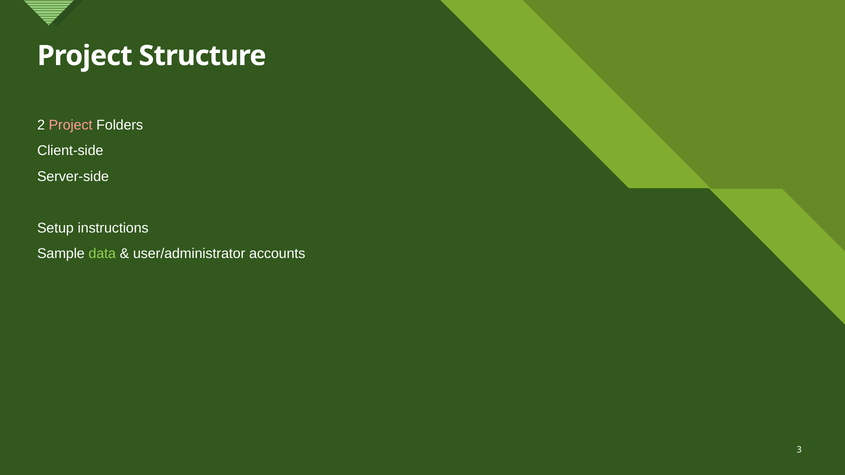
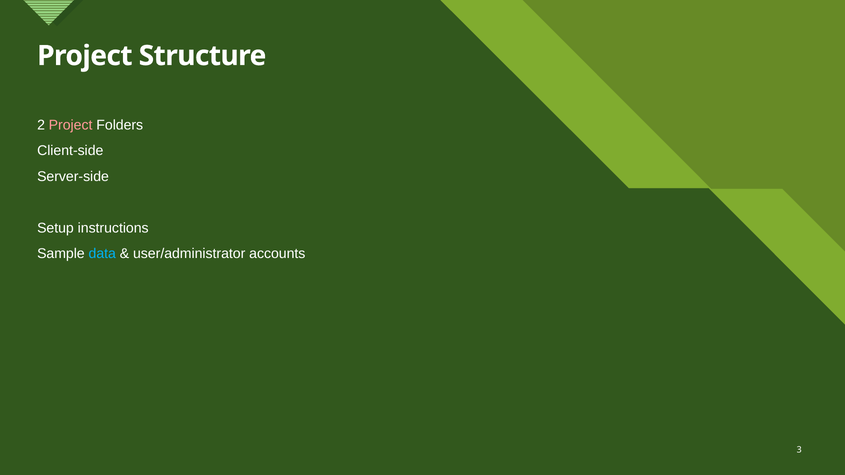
data colour: light green -> light blue
